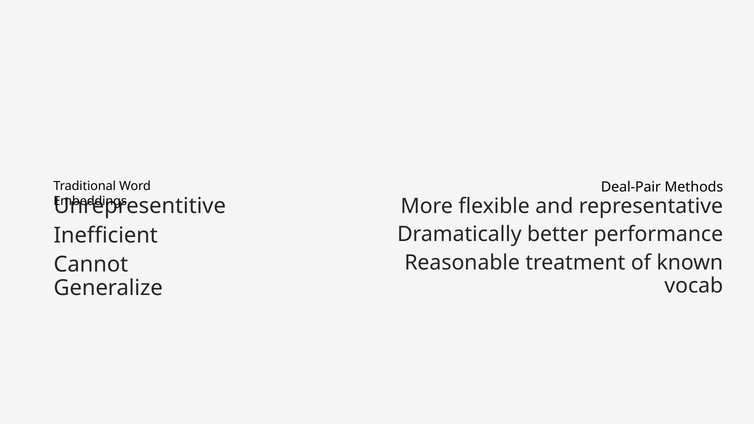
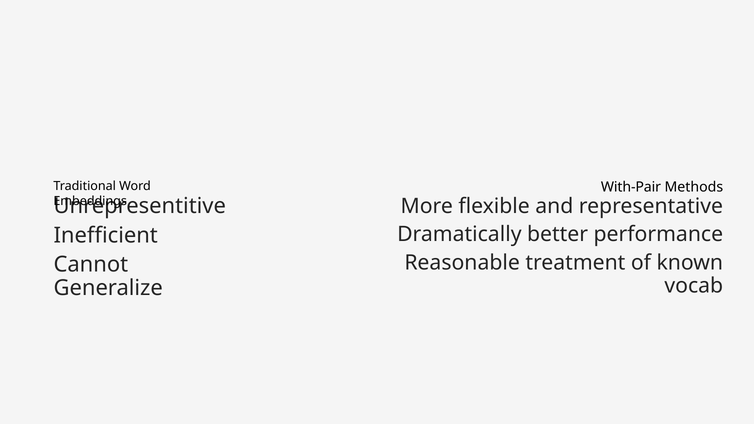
Deal-Pair: Deal-Pair -> With-Pair
